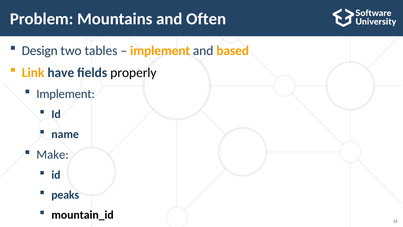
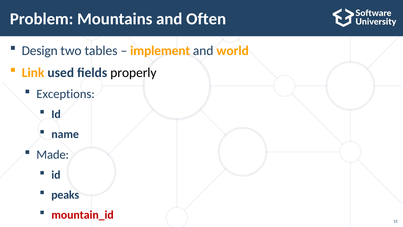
based: based -> world
have: have -> used
Implement at (66, 94): Implement -> Exceptions
Make: Make -> Made
mountain_id colour: black -> red
